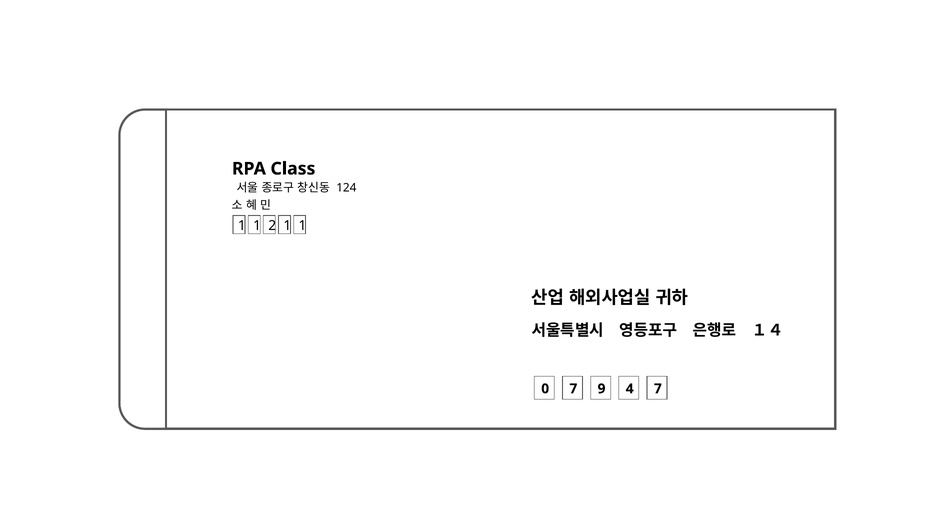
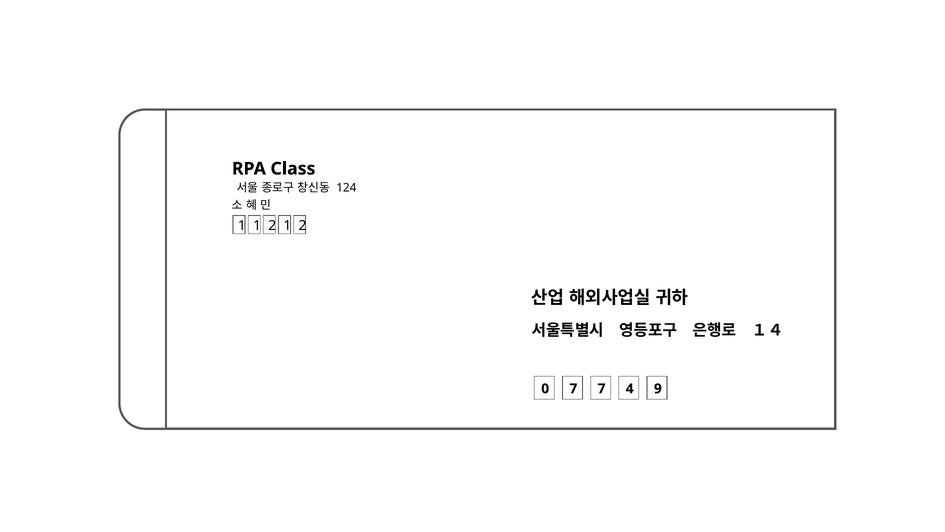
2 1 1: 1 -> 2
7 9: 9 -> 7
4 7: 7 -> 9
